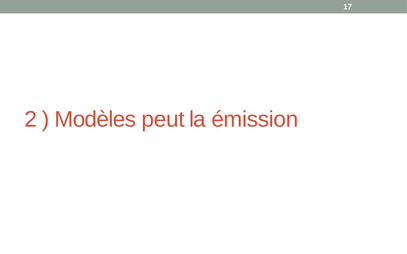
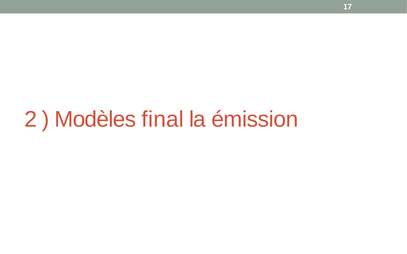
peut: peut -> final
